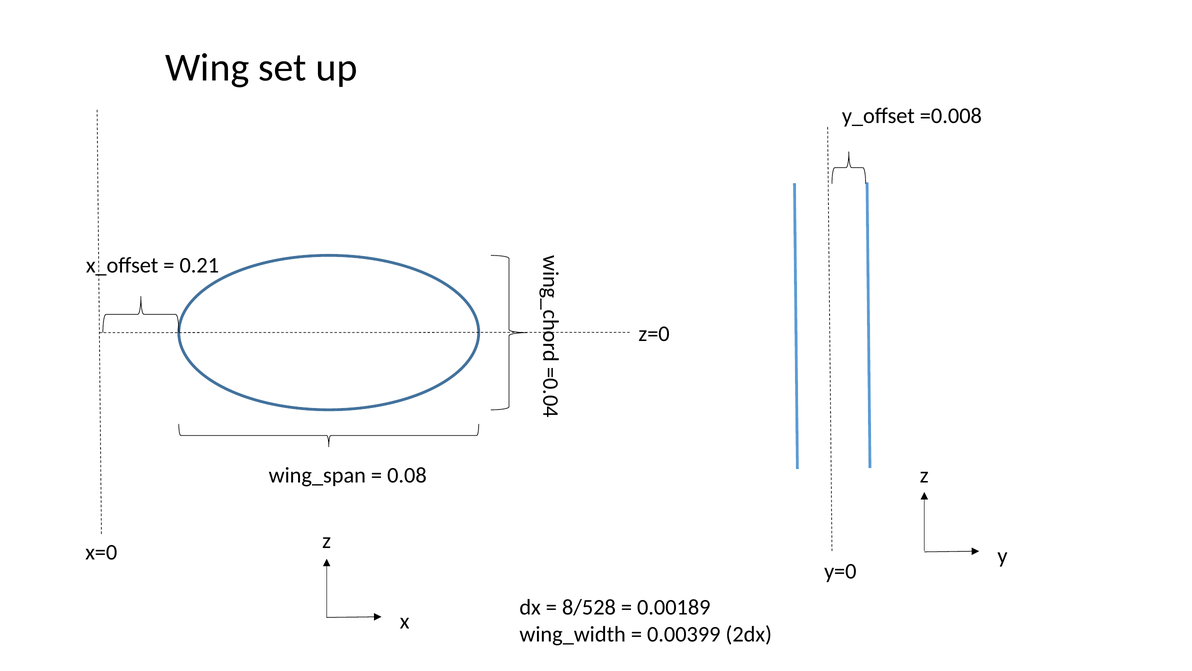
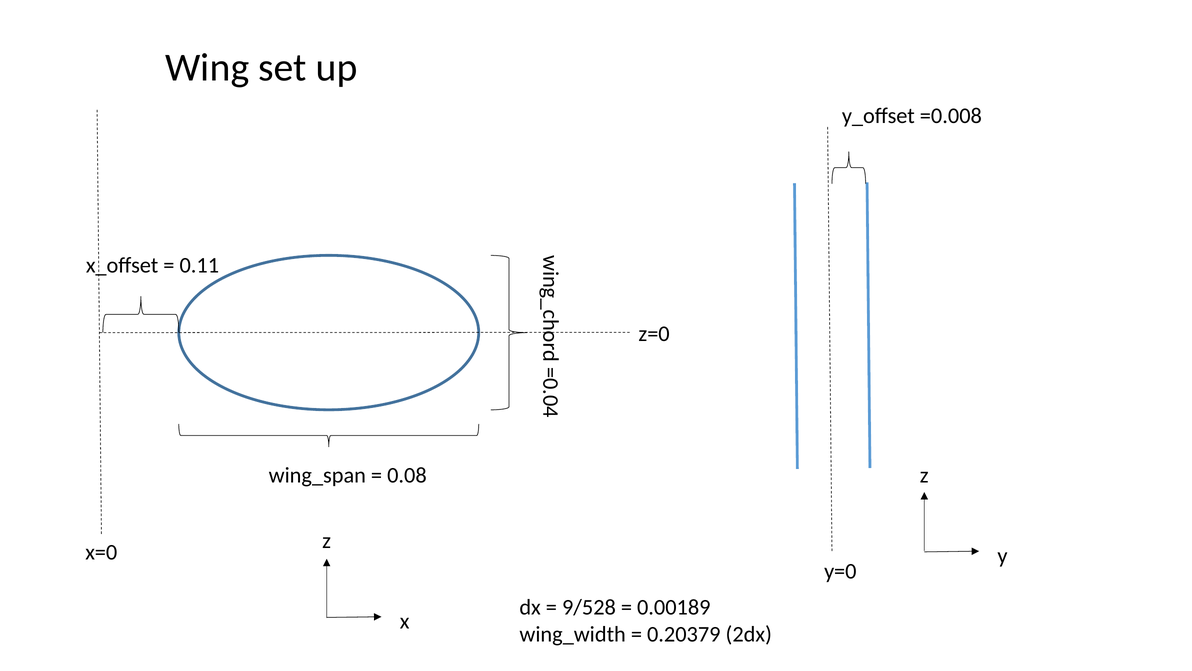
0.21: 0.21 -> 0.11
8/528: 8/528 -> 9/528
0.00399: 0.00399 -> 0.20379
